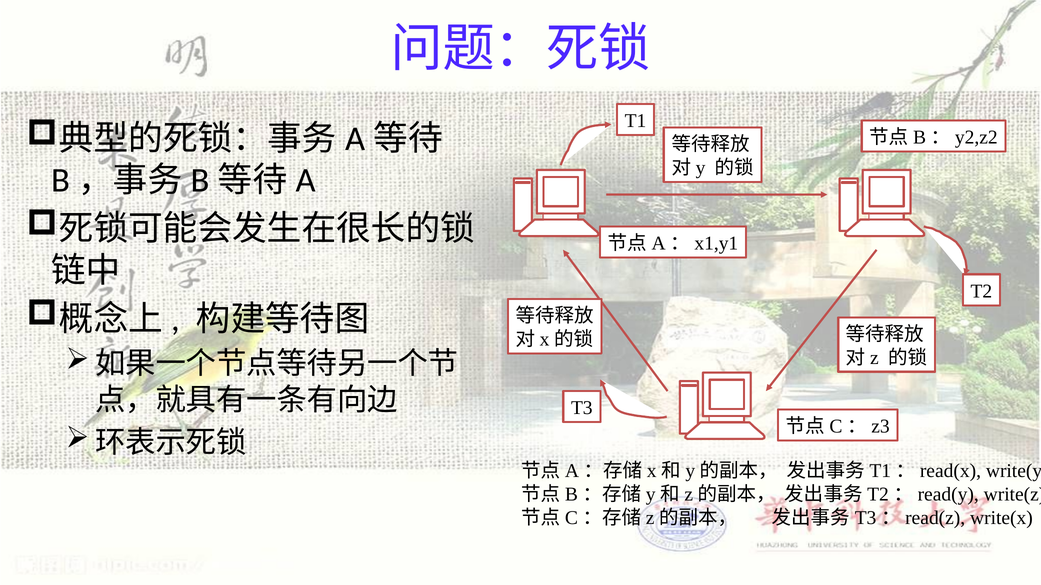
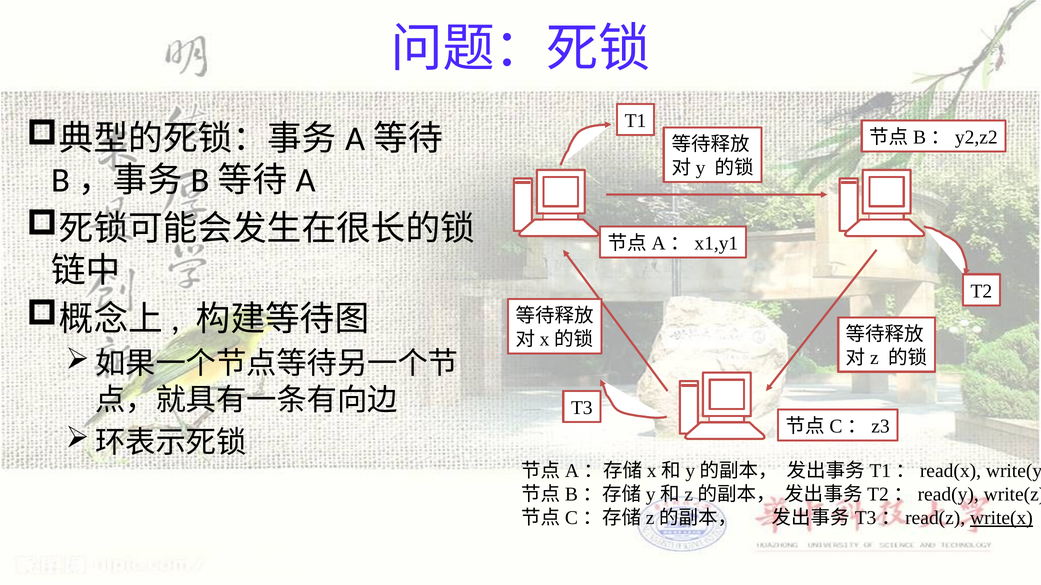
write(x underline: none -> present
